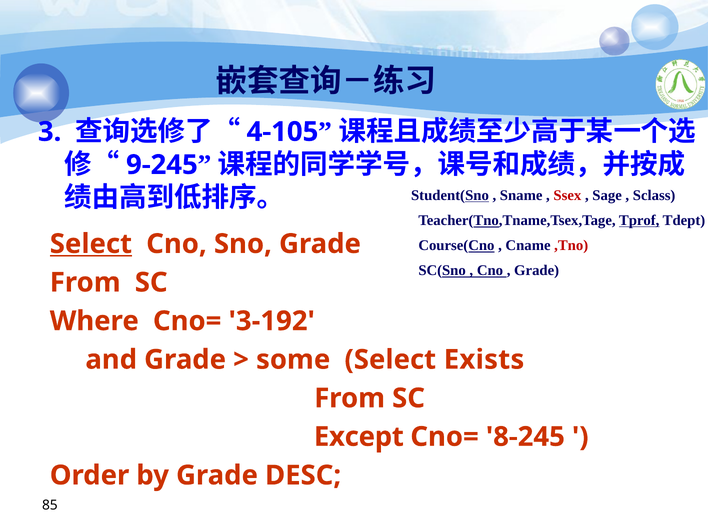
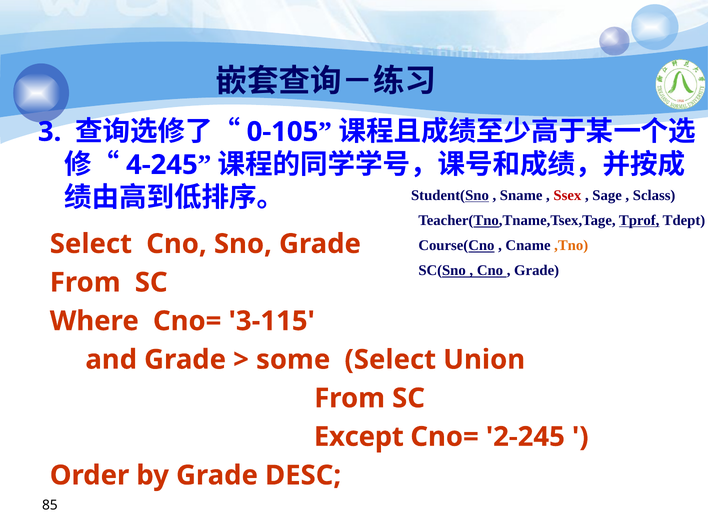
4-105: 4-105 -> 0-105
9-245: 9-245 -> 4-245
,Tno colour: red -> orange
Select at (91, 244) underline: present -> none
3-192: 3-192 -> 3-115
Exists: Exists -> Union
8-245: 8-245 -> 2-245
